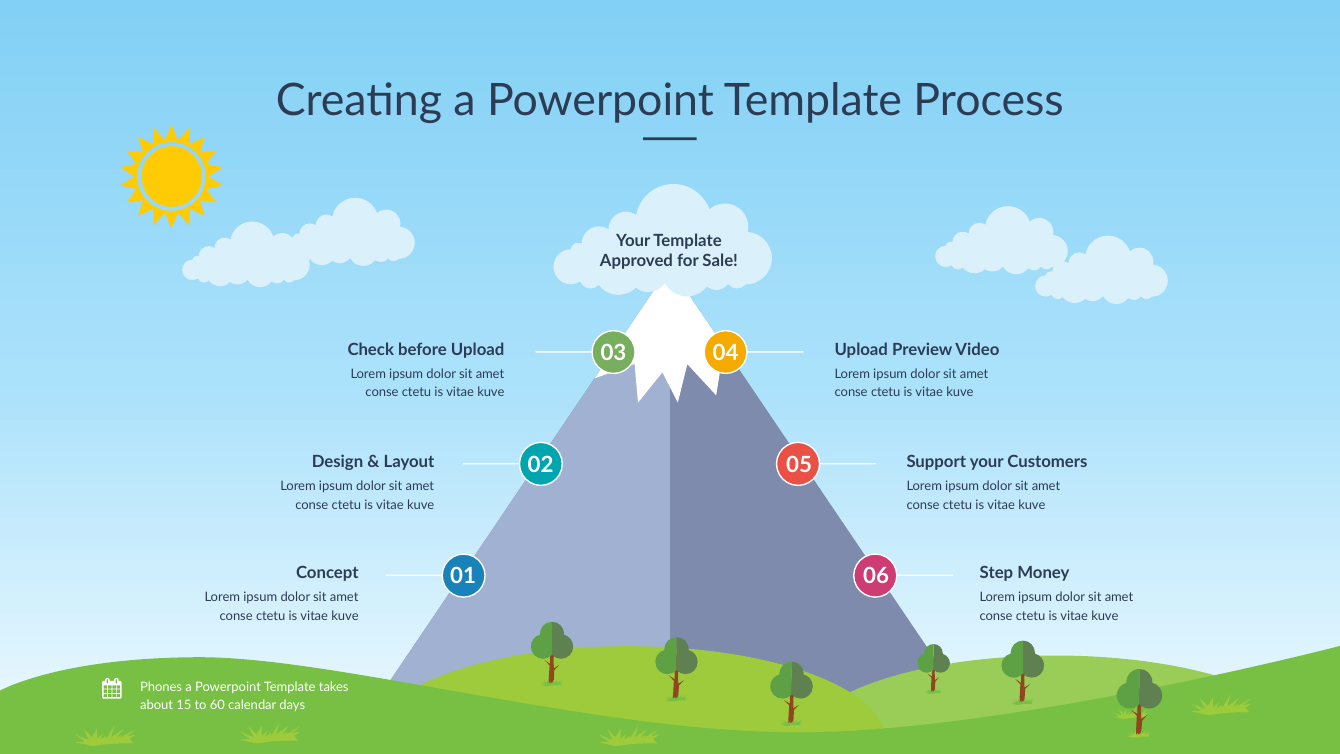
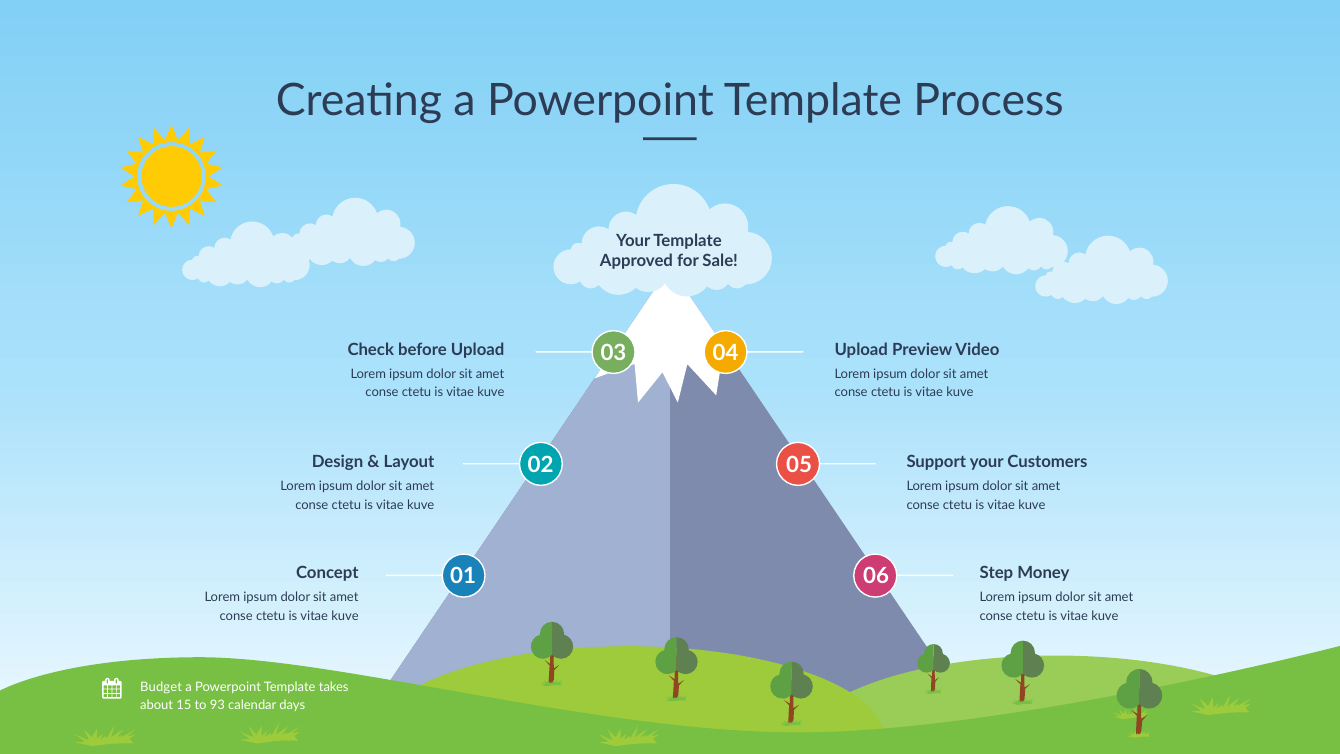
Phones: Phones -> Budget
60: 60 -> 93
